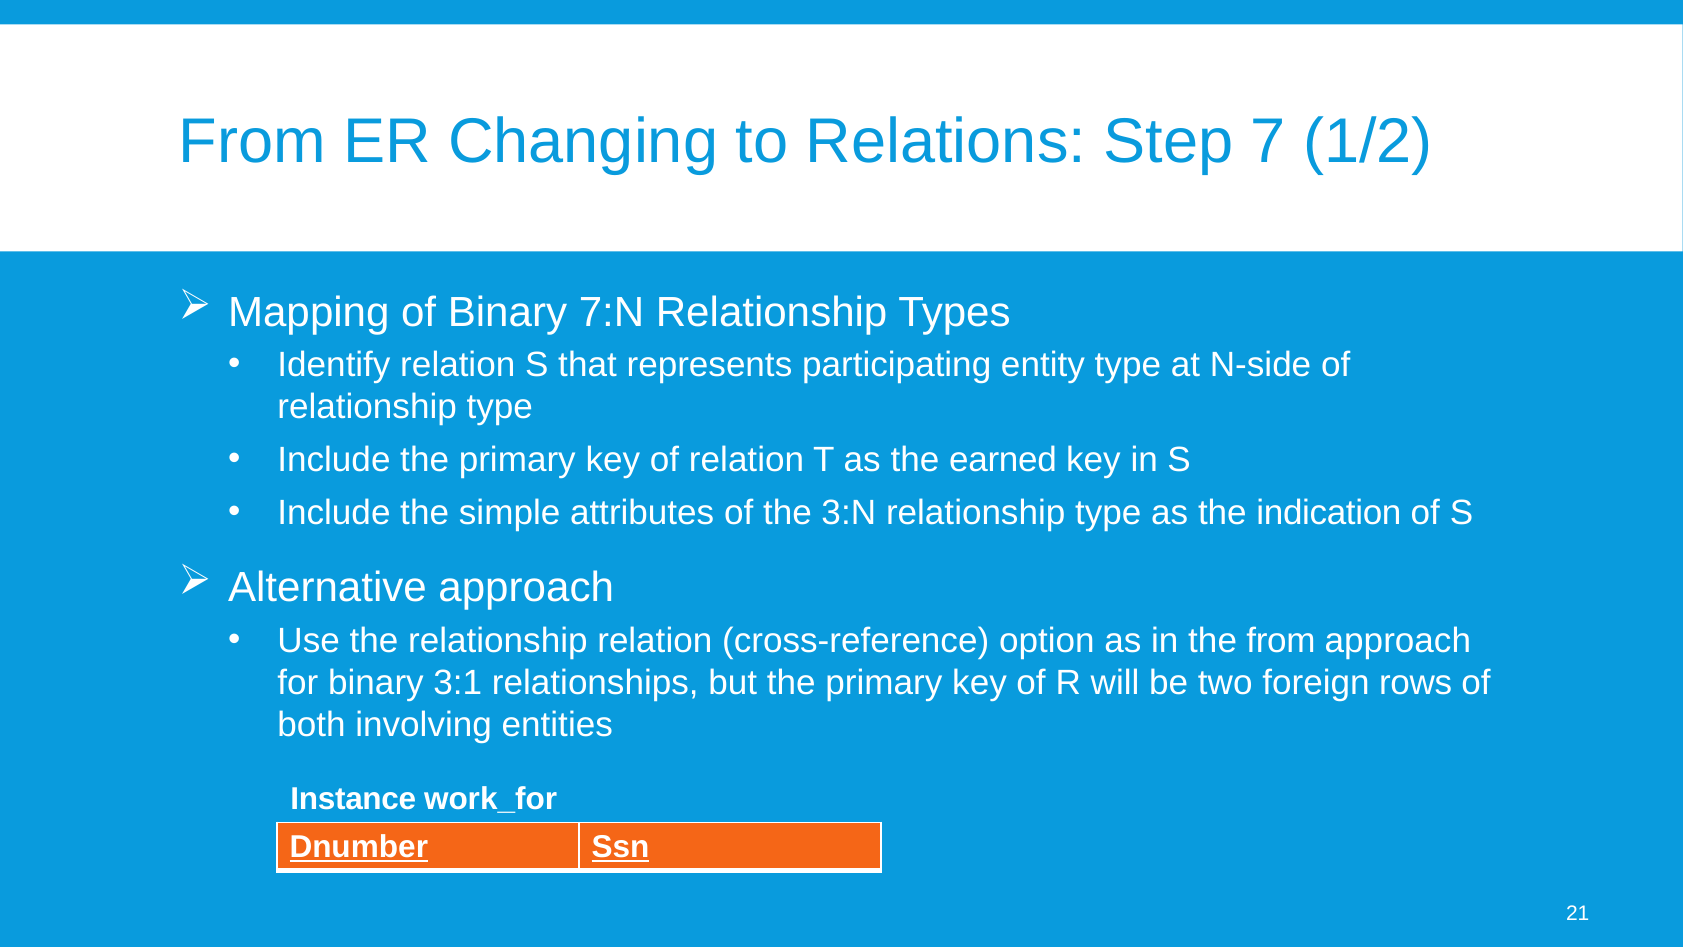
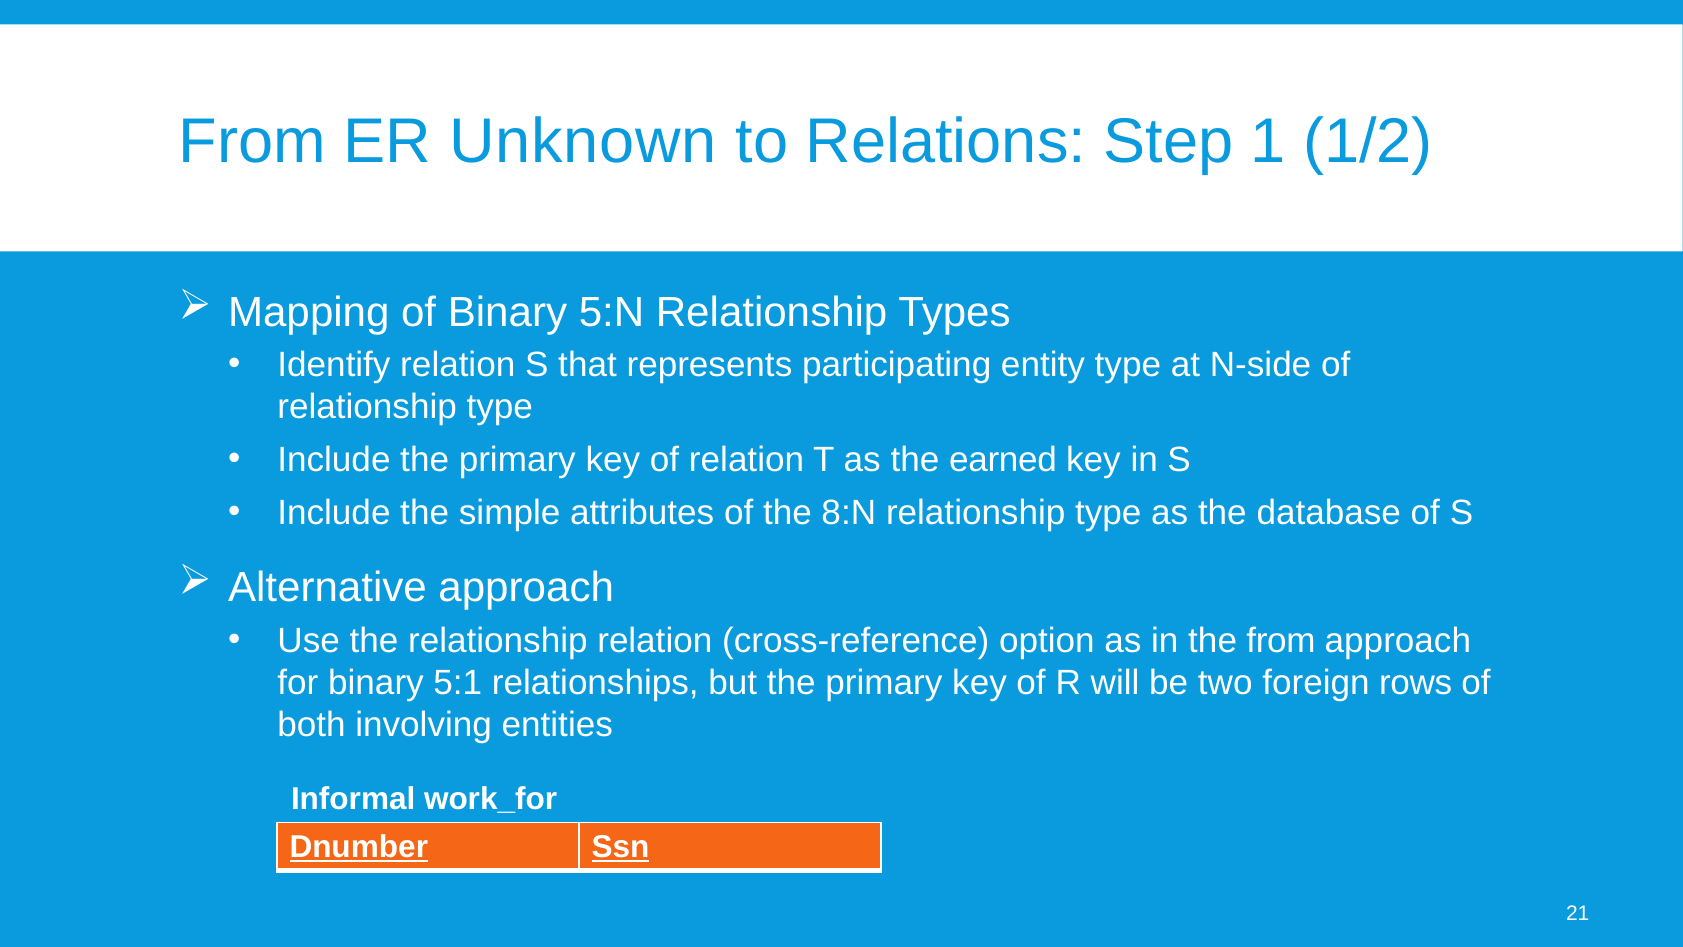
Changing: Changing -> Unknown
7: 7 -> 1
7:N: 7:N -> 5:N
3:N: 3:N -> 8:N
indication: indication -> database
3:1: 3:1 -> 5:1
Instance: Instance -> Informal
